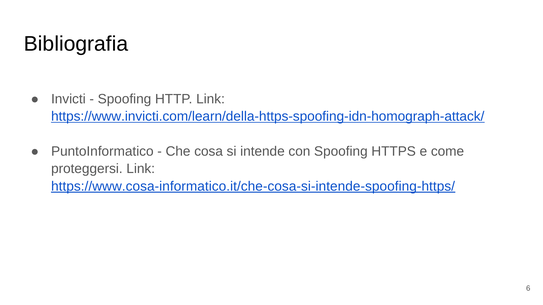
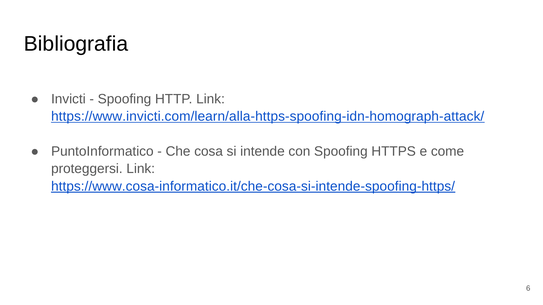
https://www.invicti.com/learn/della-https-spoofing-idn-homograph-attack/: https://www.invicti.com/learn/della-https-spoofing-idn-homograph-attack/ -> https://www.invicti.com/learn/alla-https-spoofing-idn-homograph-attack/
